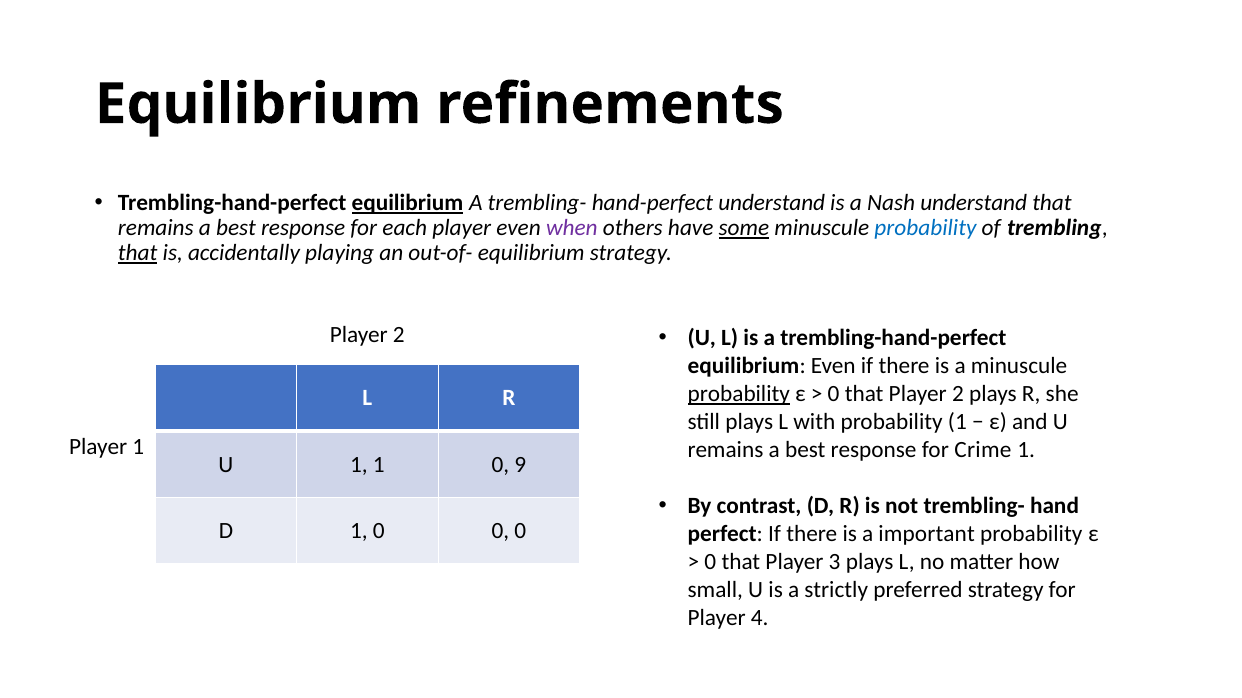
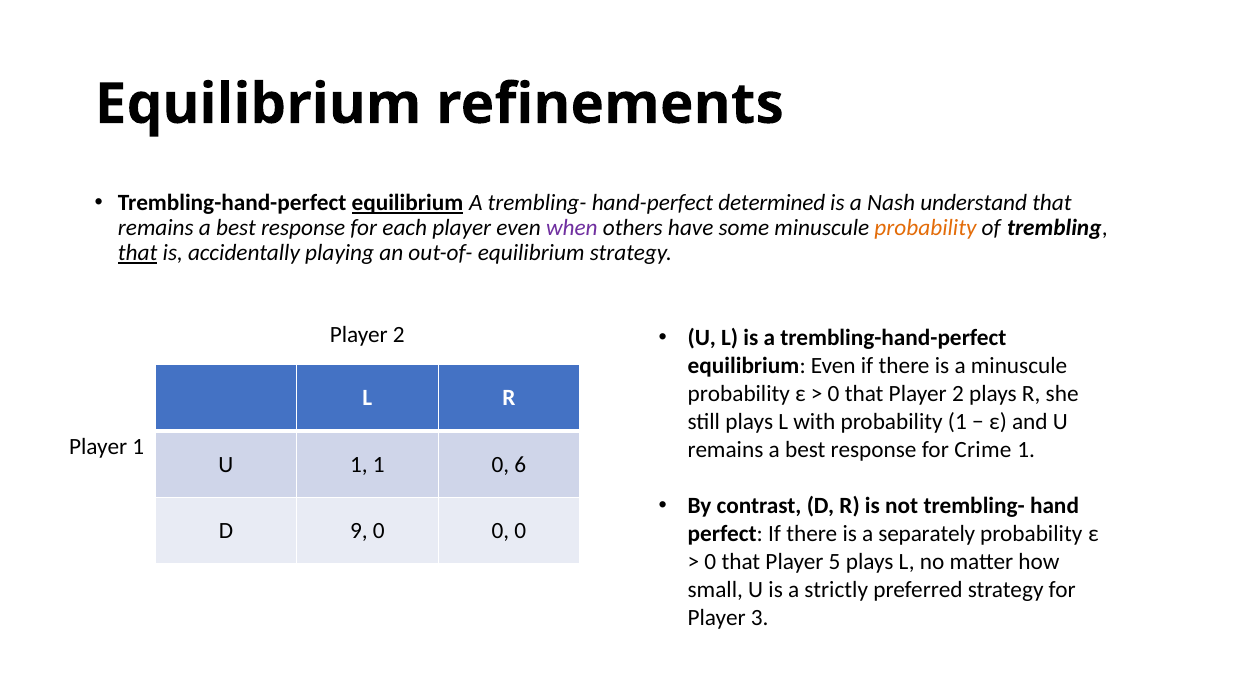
hand-perfect understand: understand -> determined
some underline: present -> none
probability at (925, 228) colour: blue -> orange
probability at (739, 395) underline: present -> none
9: 9 -> 6
D 1: 1 -> 9
important: important -> separately
3: 3 -> 5
4: 4 -> 3
